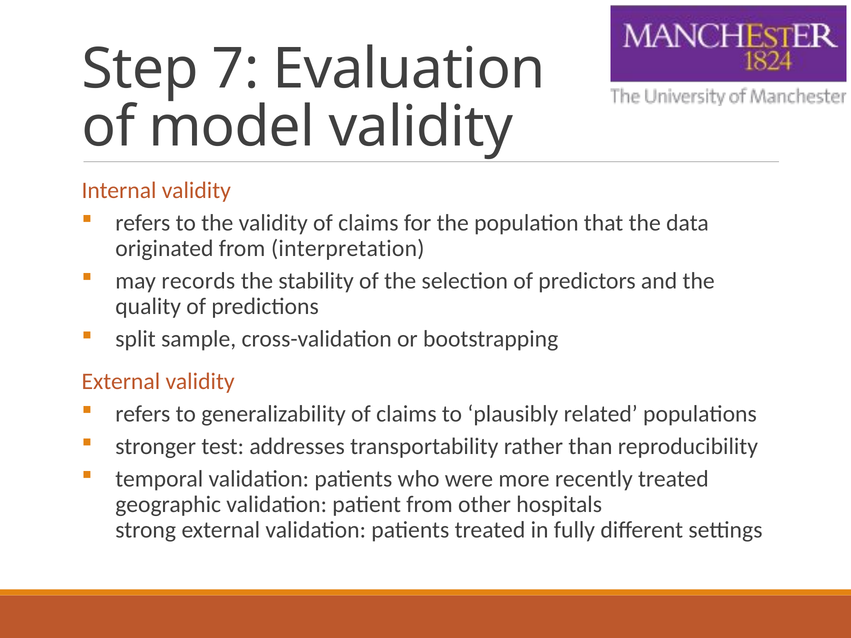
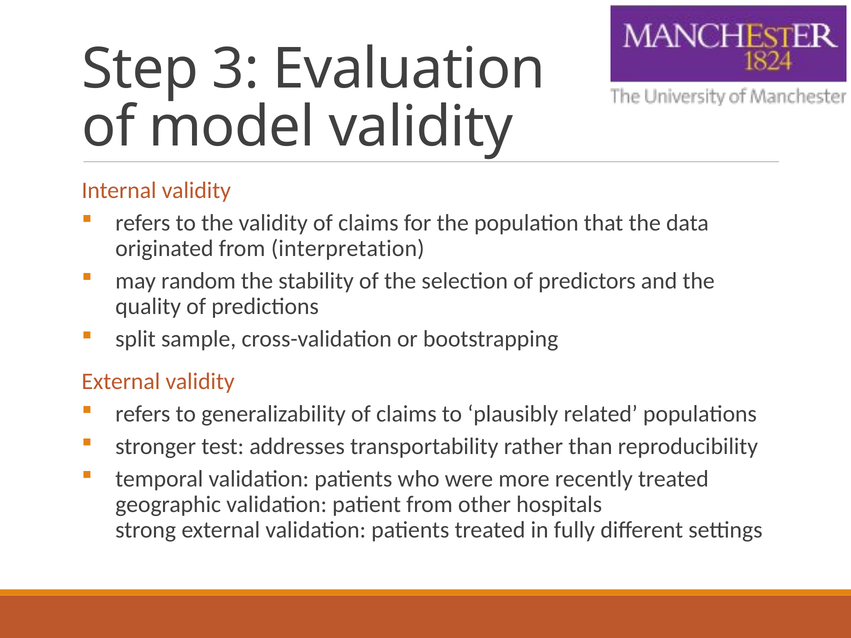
7: 7 -> 3
records: records -> random
